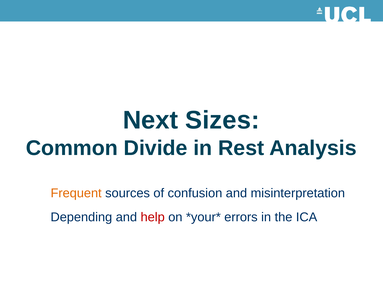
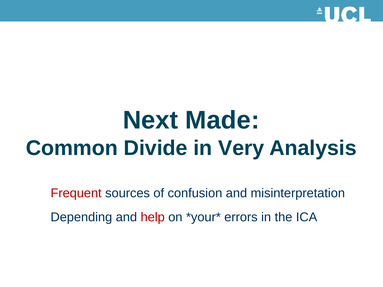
Sizes: Sizes -> Made
Rest: Rest -> Very
Frequent colour: orange -> red
